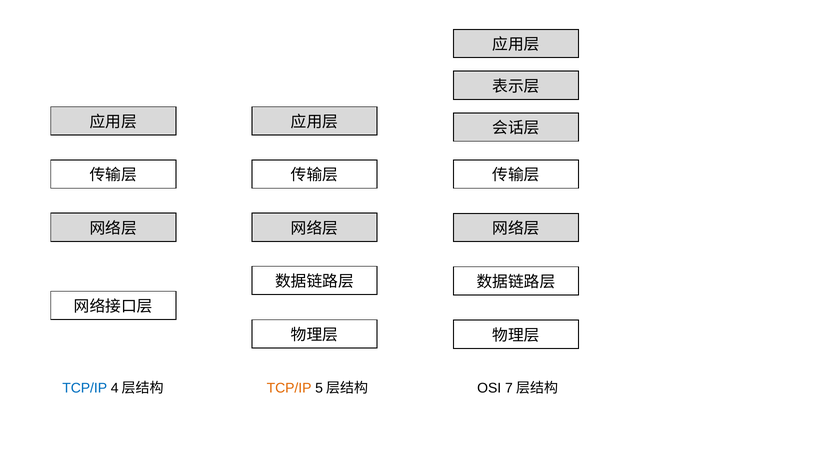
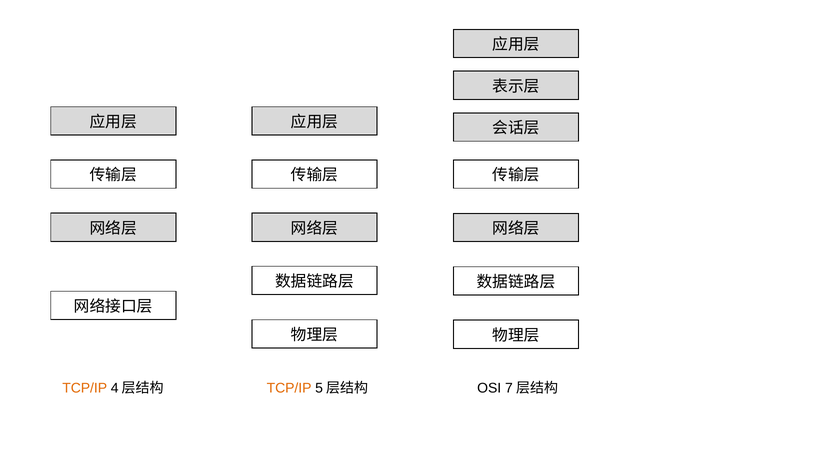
TCP/IP at (85, 388) colour: blue -> orange
